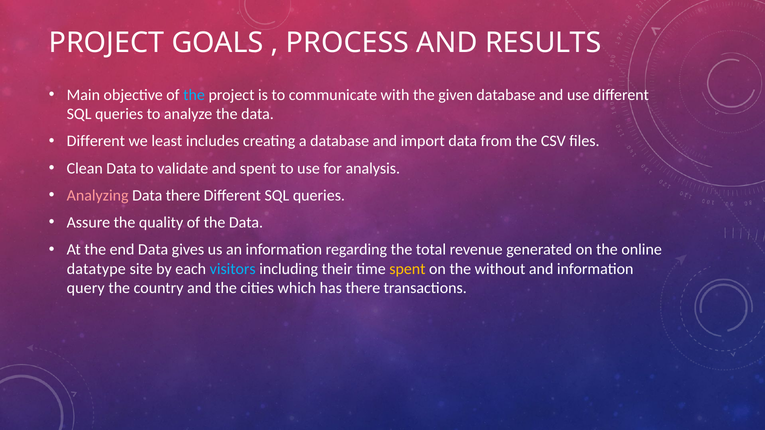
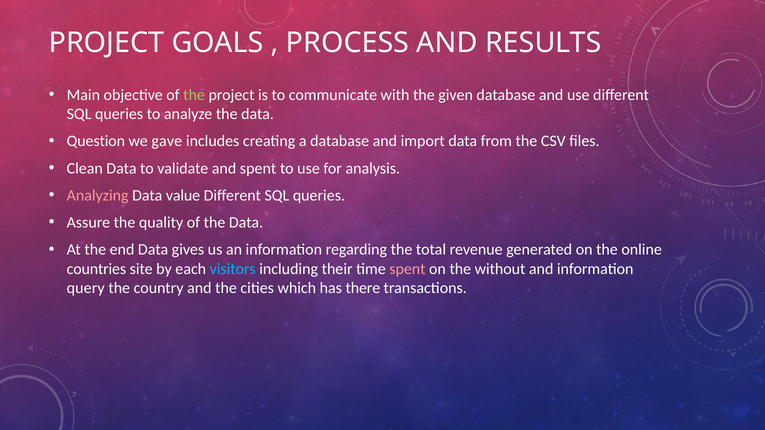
the at (194, 95) colour: light blue -> light green
Different at (96, 141): Different -> Question
least: least -> gave
Data there: there -> value
datatype: datatype -> countries
spent at (407, 269) colour: yellow -> pink
